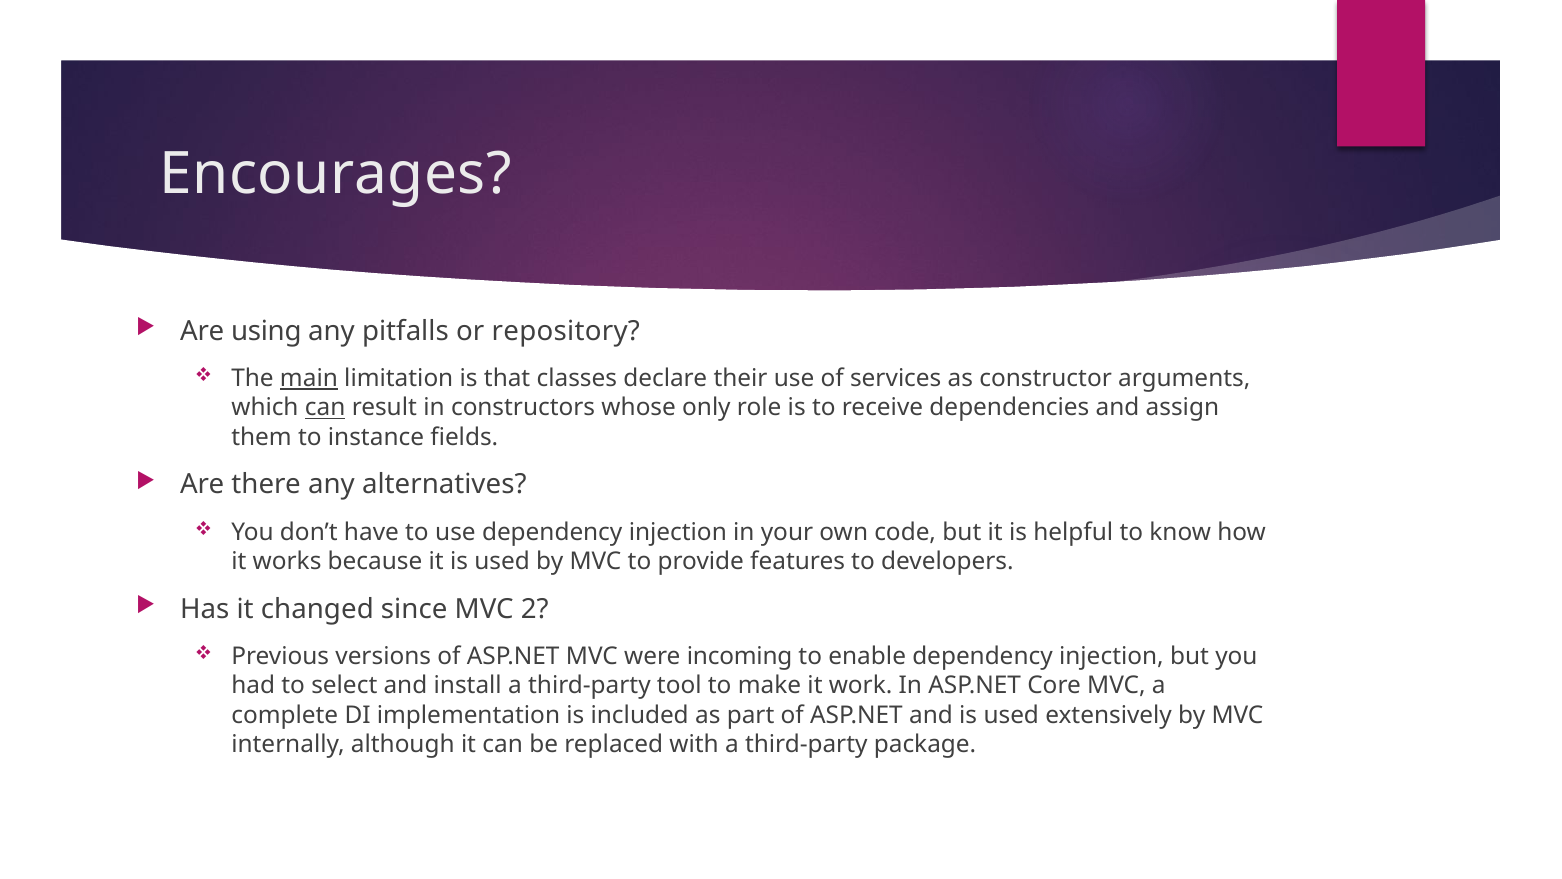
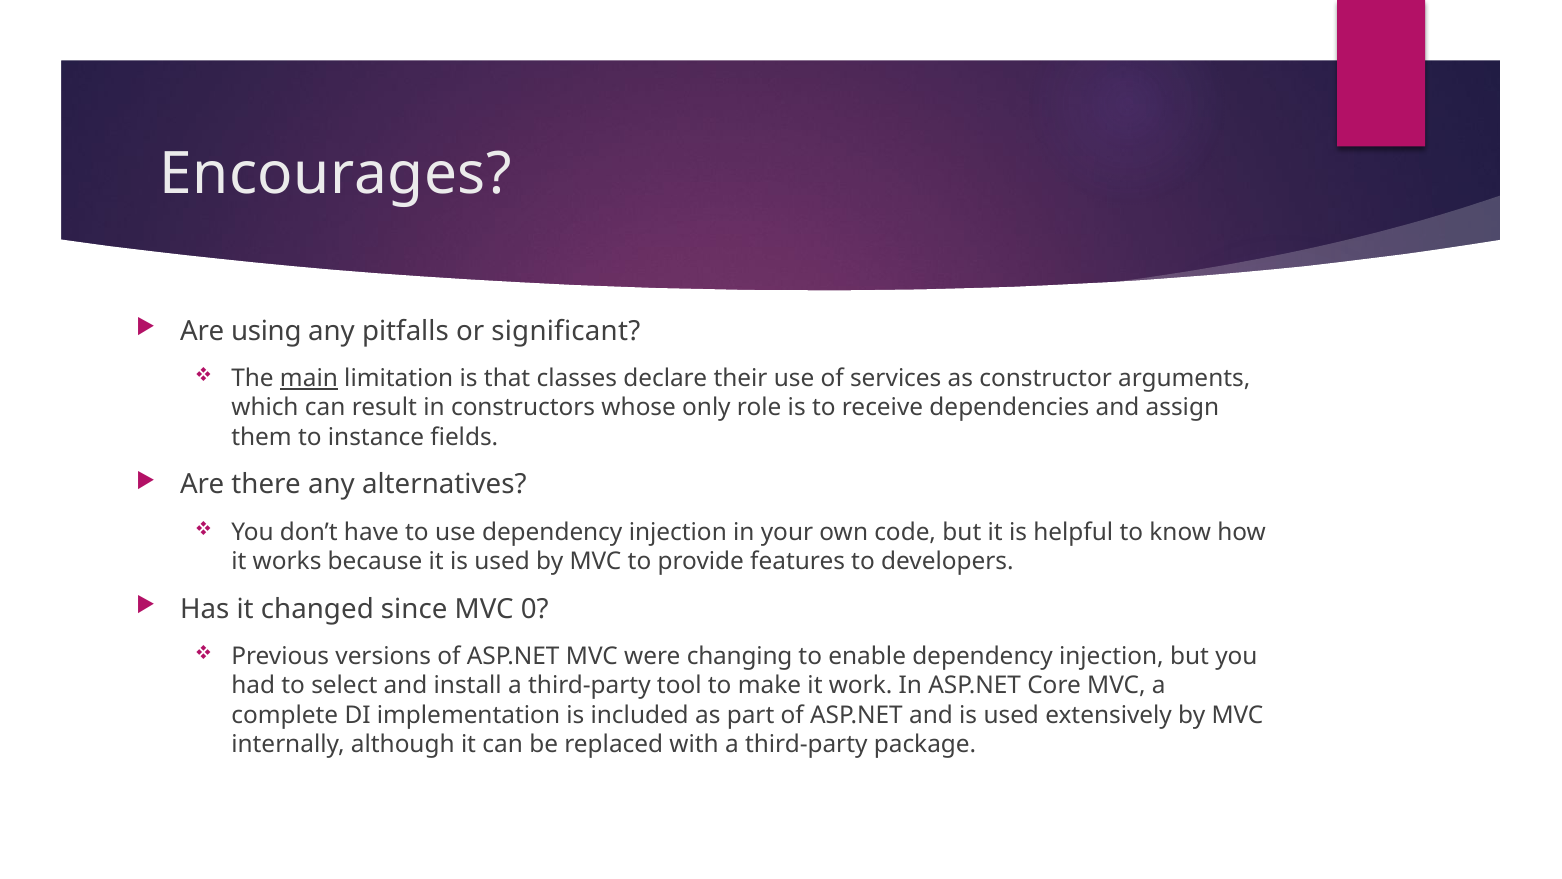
repository: repository -> significant
can at (325, 408) underline: present -> none
2: 2 -> 0
incoming: incoming -> changing
